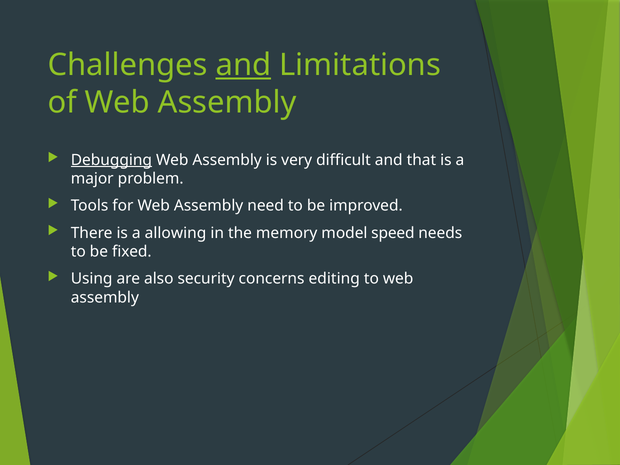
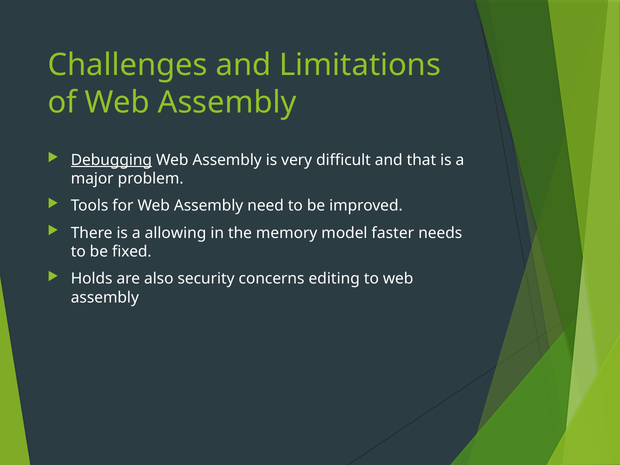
and at (243, 65) underline: present -> none
speed: speed -> faster
Using: Using -> Holds
